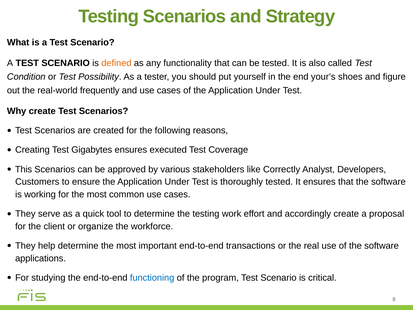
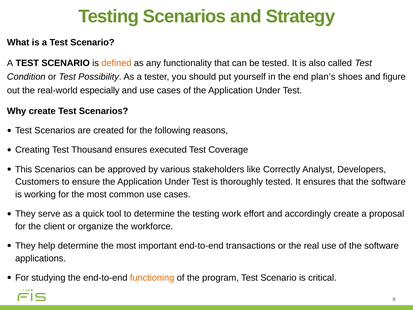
your’s: your’s -> plan’s
frequently: frequently -> especially
Gigabytes: Gigabytes -> Thousand
functioning colour: blue -> orange
